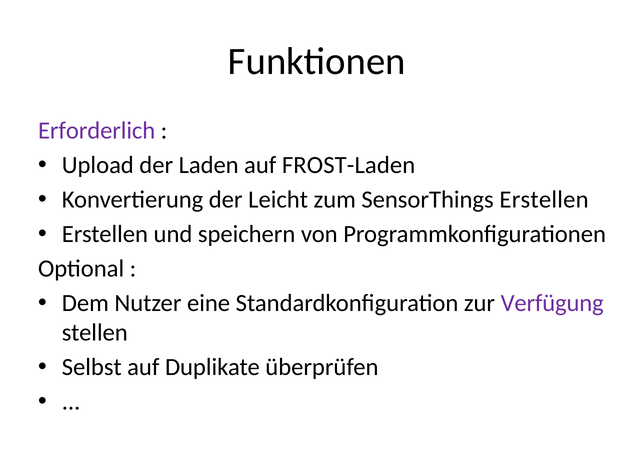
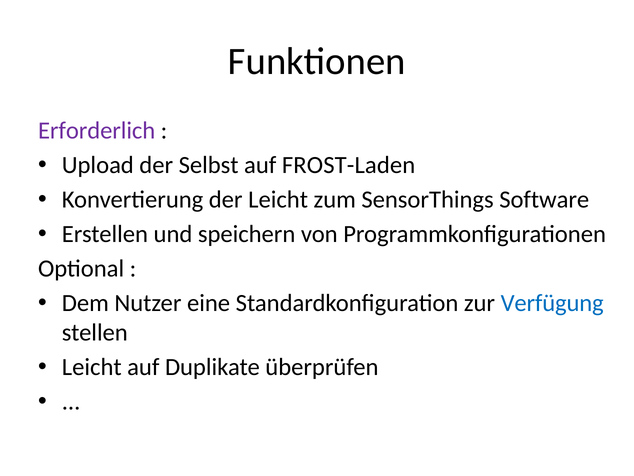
Laden: Laden -> Selbst
SensorThings Erstellen: Erstellen -> Software
Verfügung colour: purple -> blue
Selbst at (92, 367): Selbst -> Leicht
